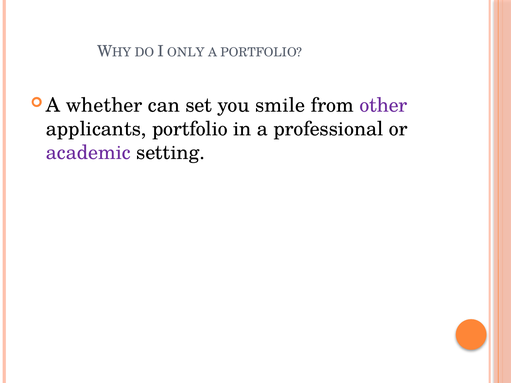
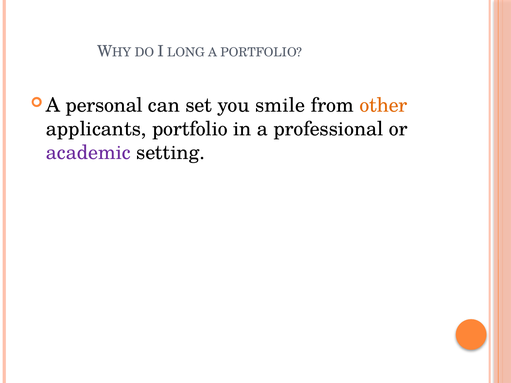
ONLY: ONLY -> LONG
whether: whether -> personal
other colour: purple -> orange
